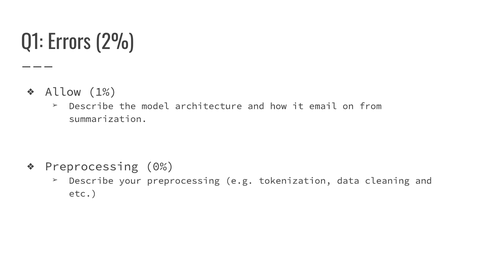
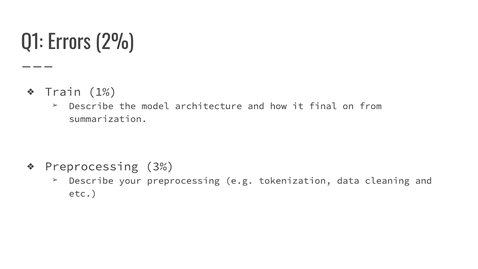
Allow: Allow -> Train
email: email -> final
0%: 0% -> 3%
